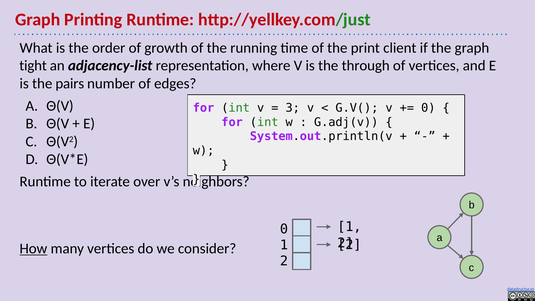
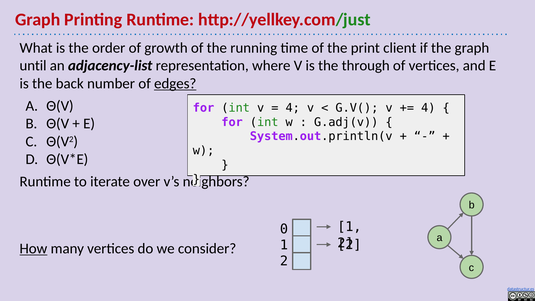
tight: tight -> until
pairs: pairs -> back
edges underline: none -> present
3 at (293, 108): 3 -> 4
0 at (428, 108): 0 -> 4
